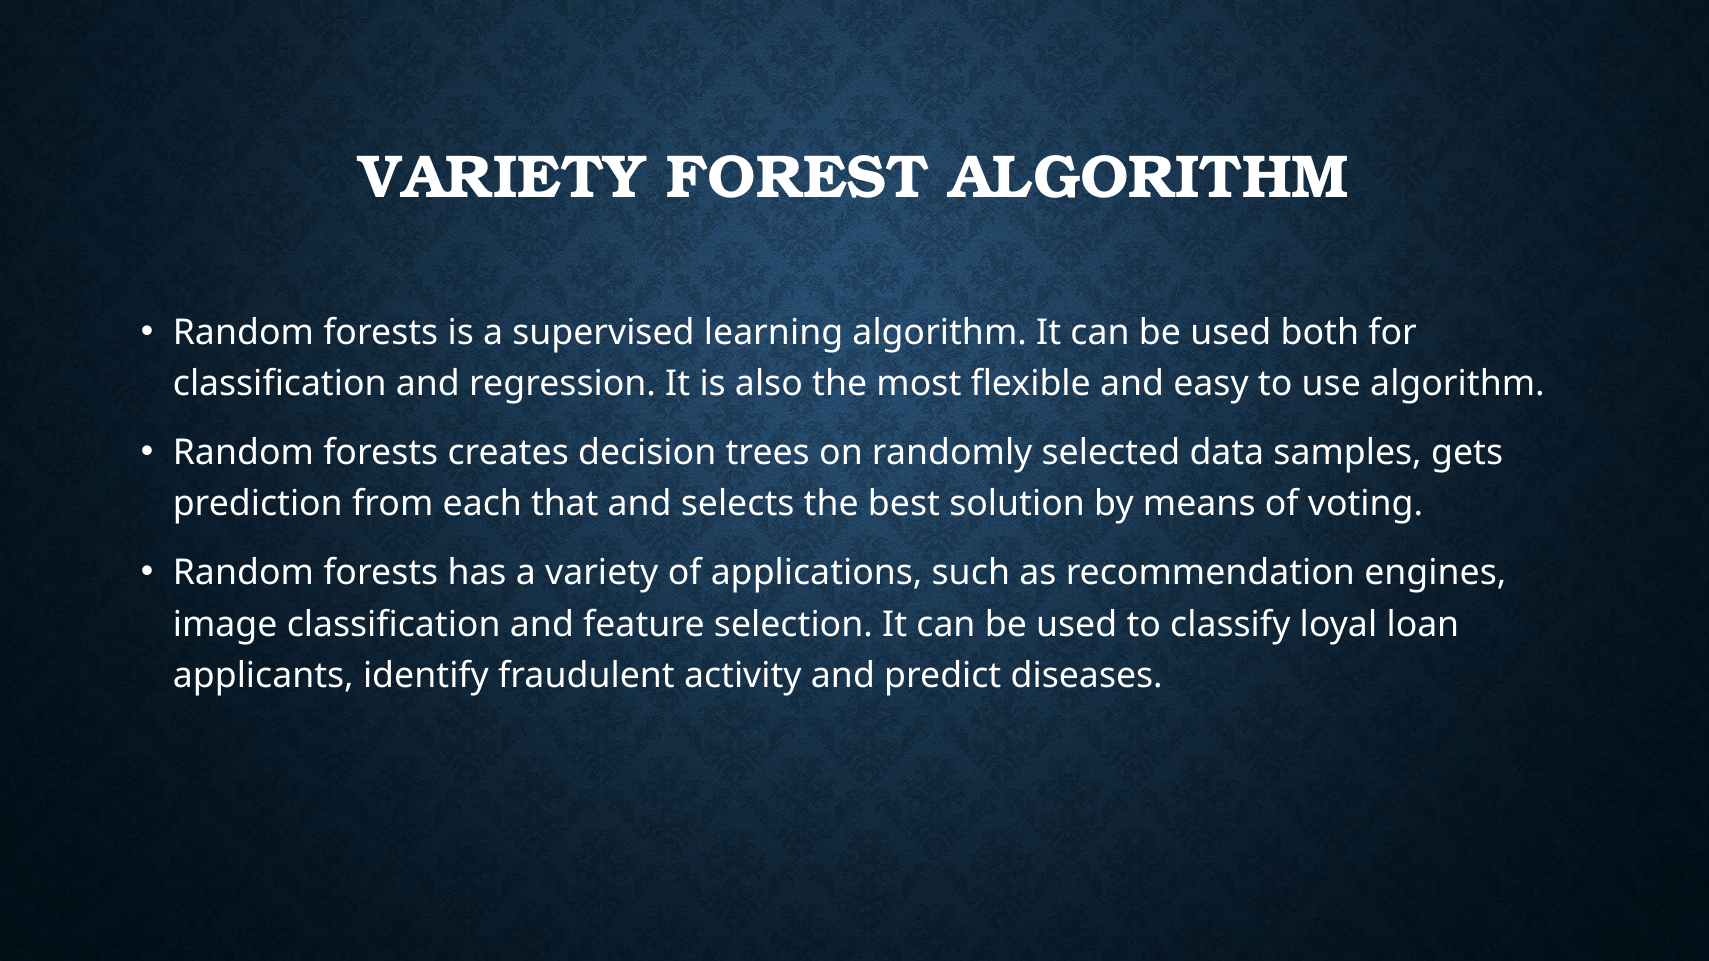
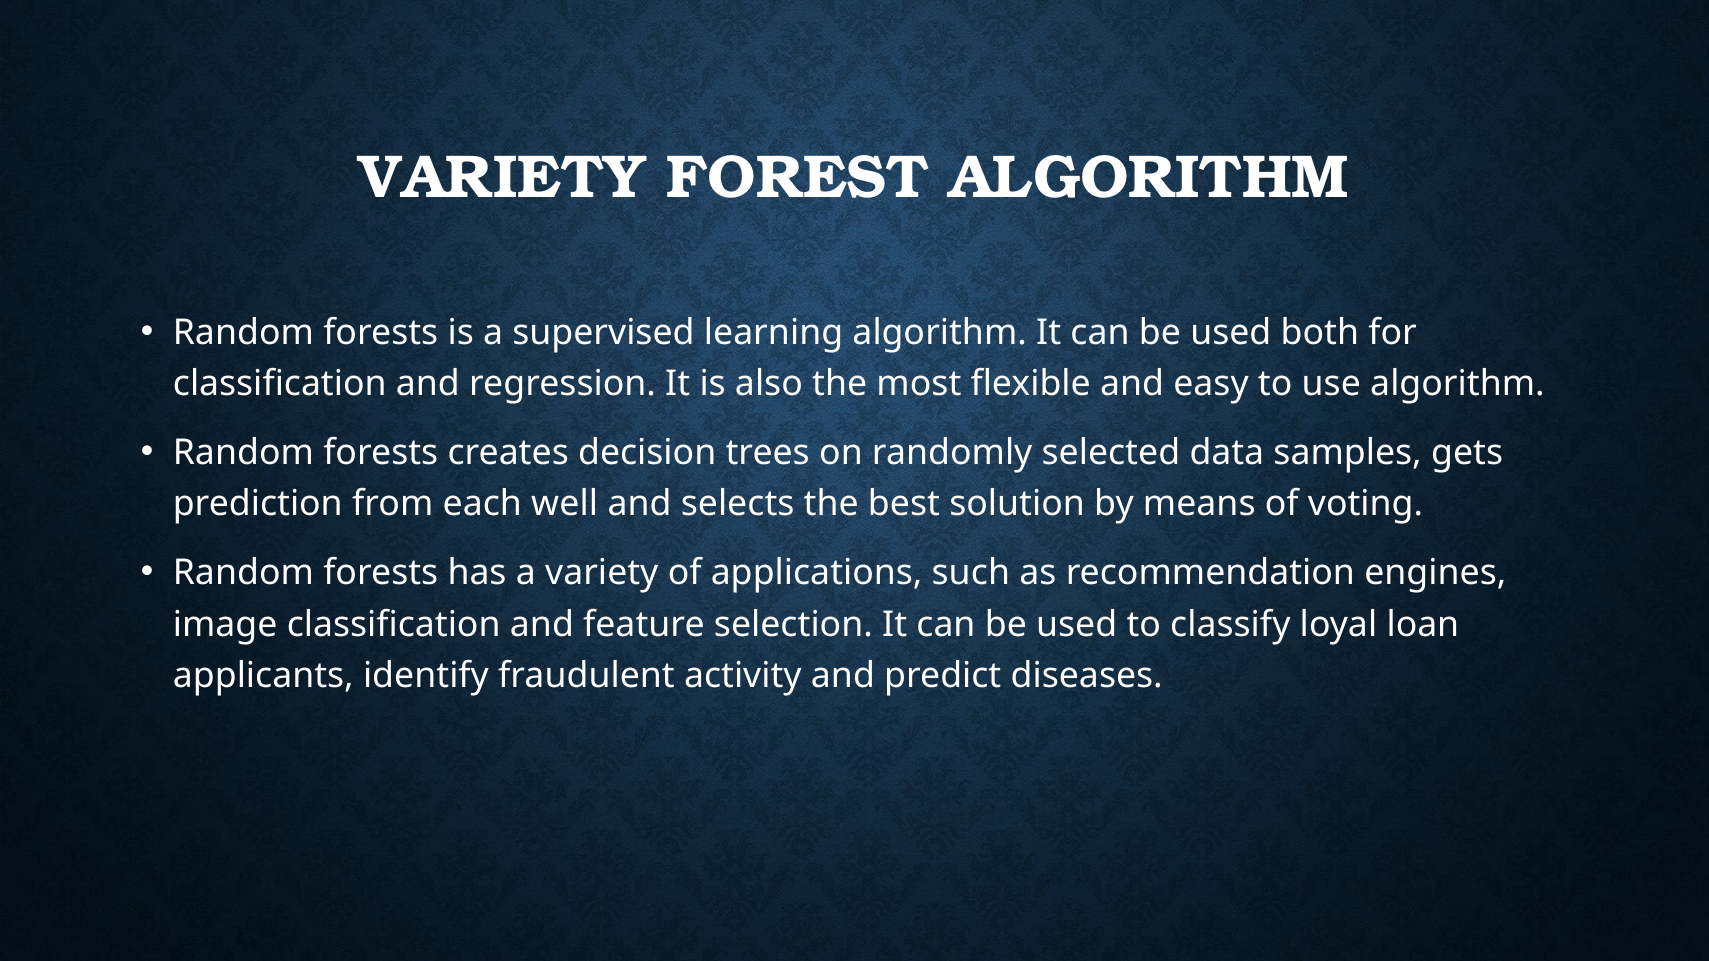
that: that -> well
